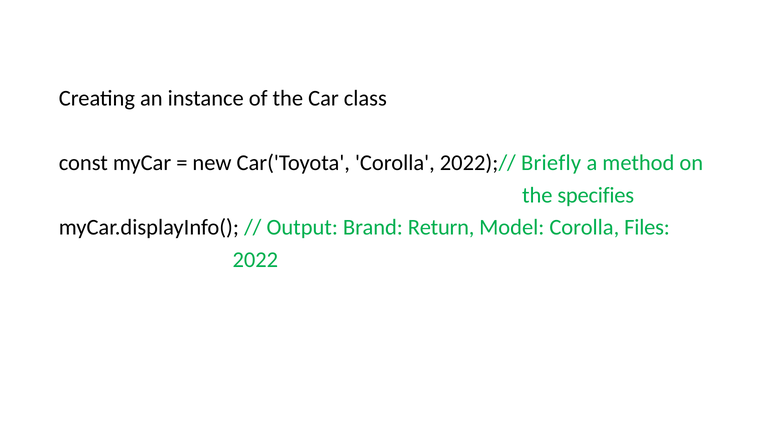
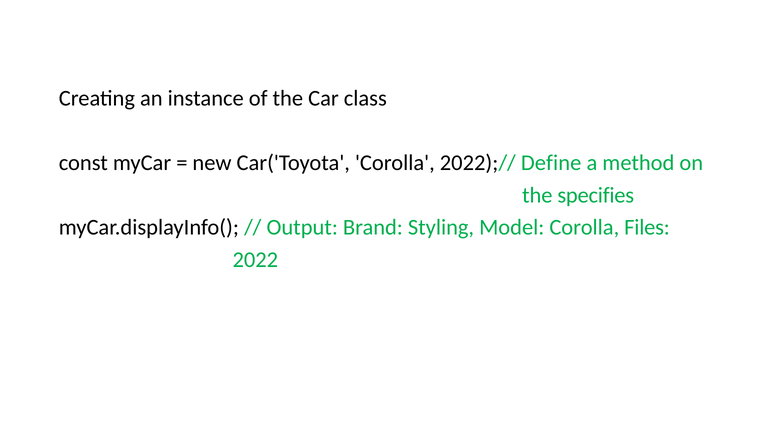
Briefly: Briefly -> Define
Return: Return -> Styling
